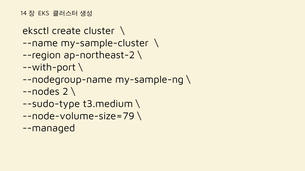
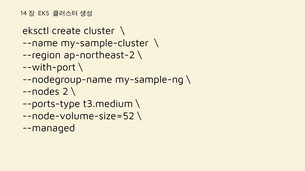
--sudo-type: --sudo-type -> --ports-type
--node-volume-size=79: --node-volume-size=79 -> --node-volume-size=52
